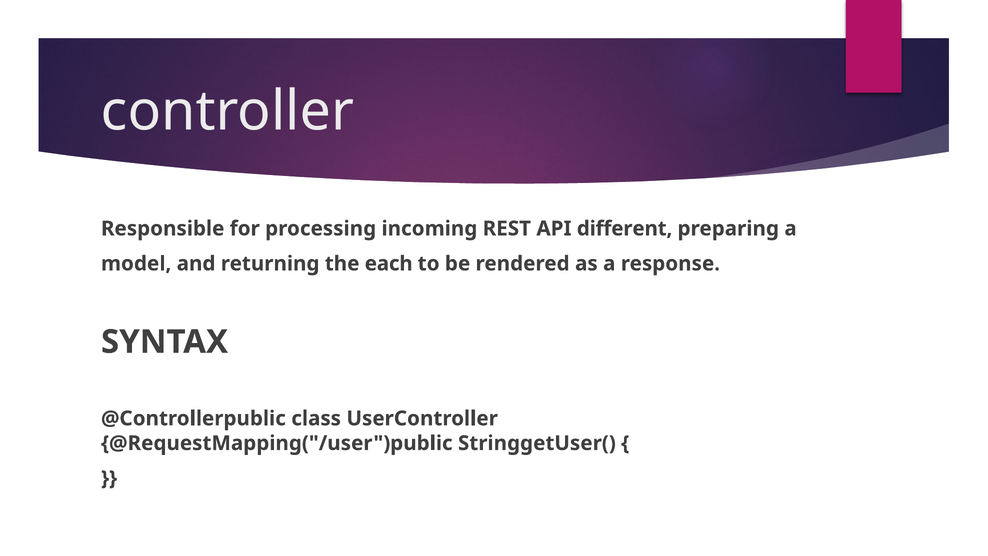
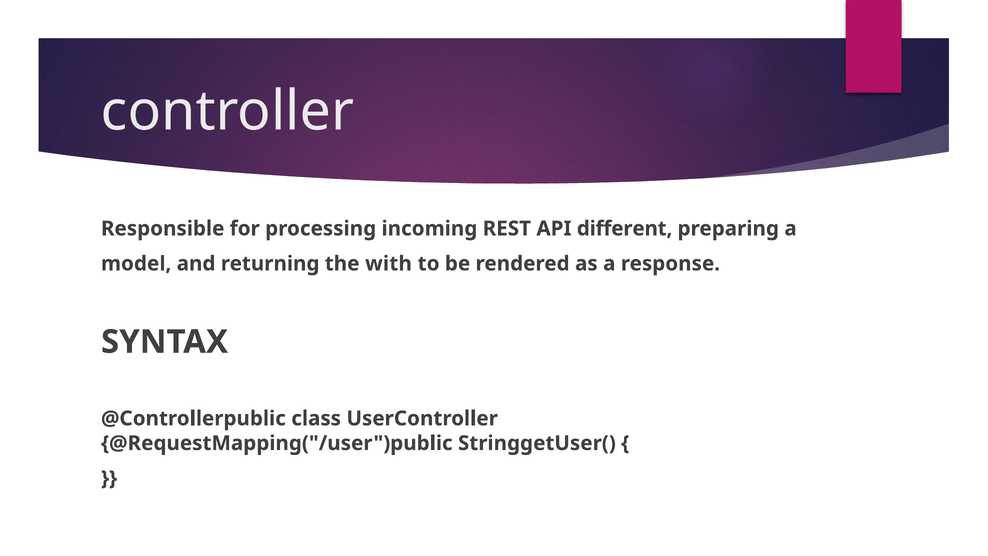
each: each -> with
